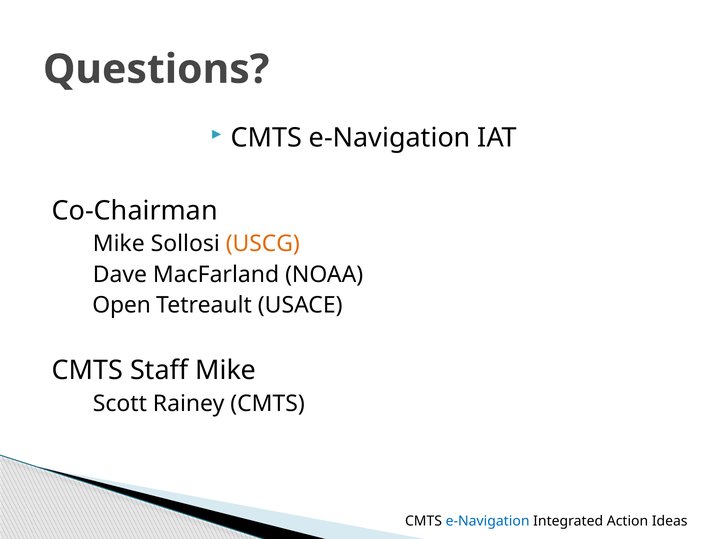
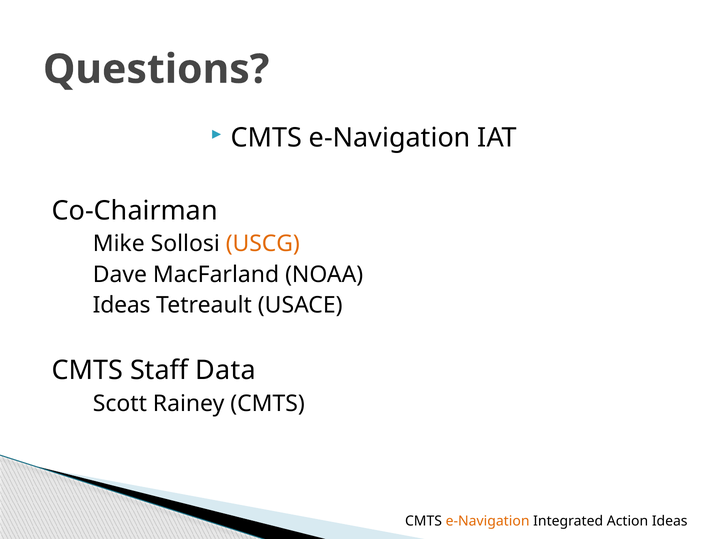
Open at (122, 306): Open -> Ideas
Staff Mike: Mike -> Data
e-Navigation at (488, 522) colour: blue -> orange
